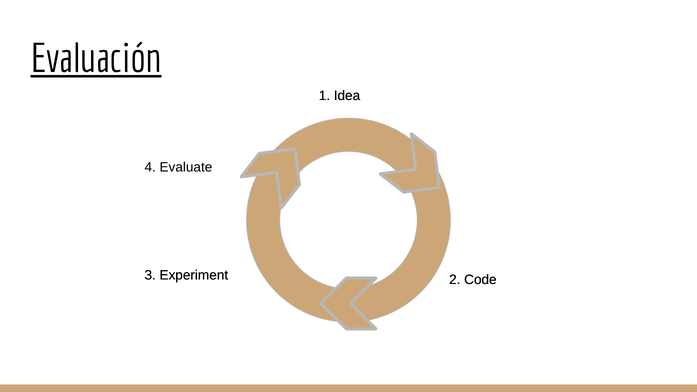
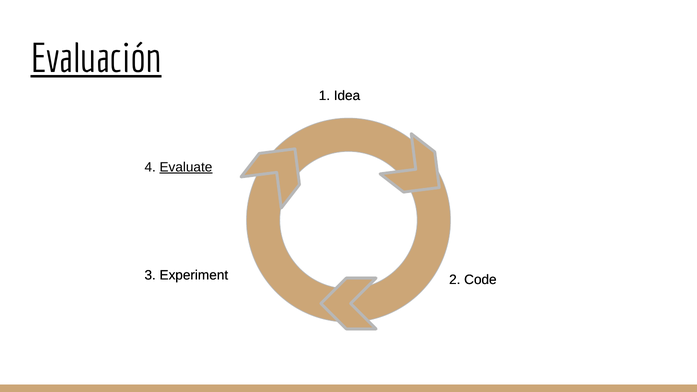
Evaluate underline: none -> present
